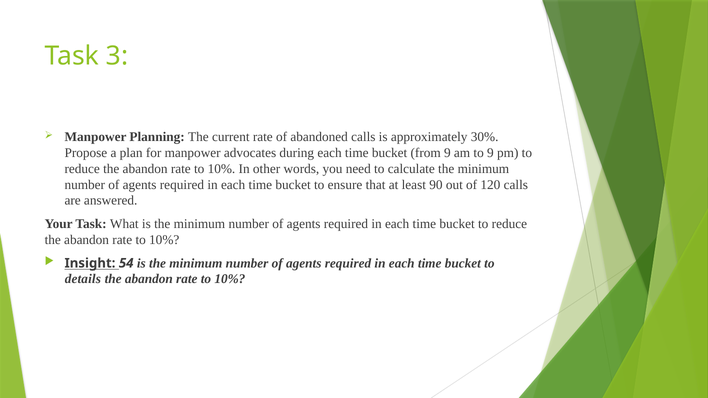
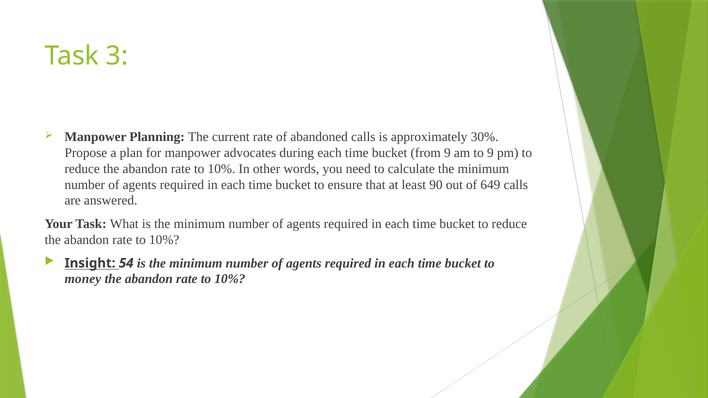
120: 120 -> 649
details: details -> money
